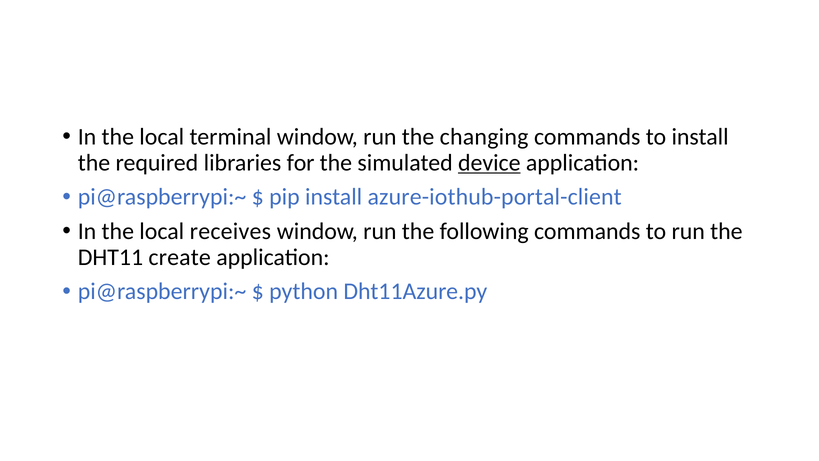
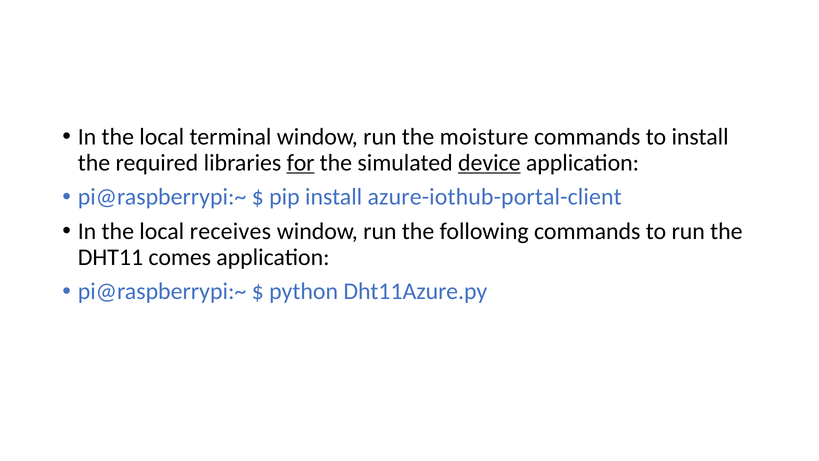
changing: changing -> moisture
for underline: none -> present
create: create -> comes
